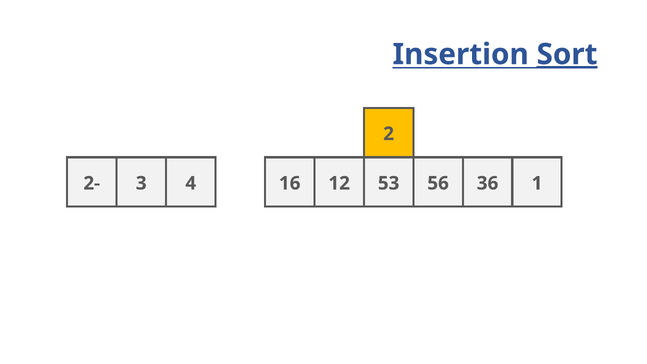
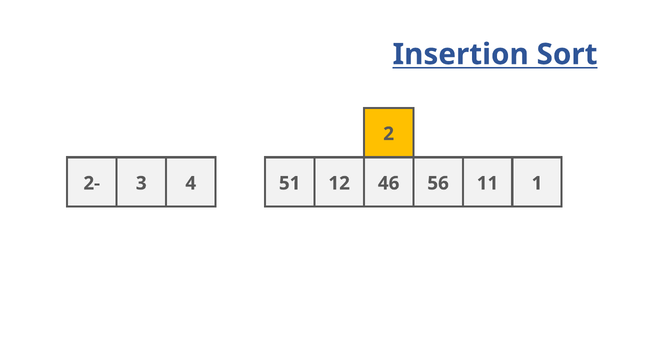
Sort underline: present -> none
16: 16 -> 51
53: 53 -> 46
36: 36 -> 11
